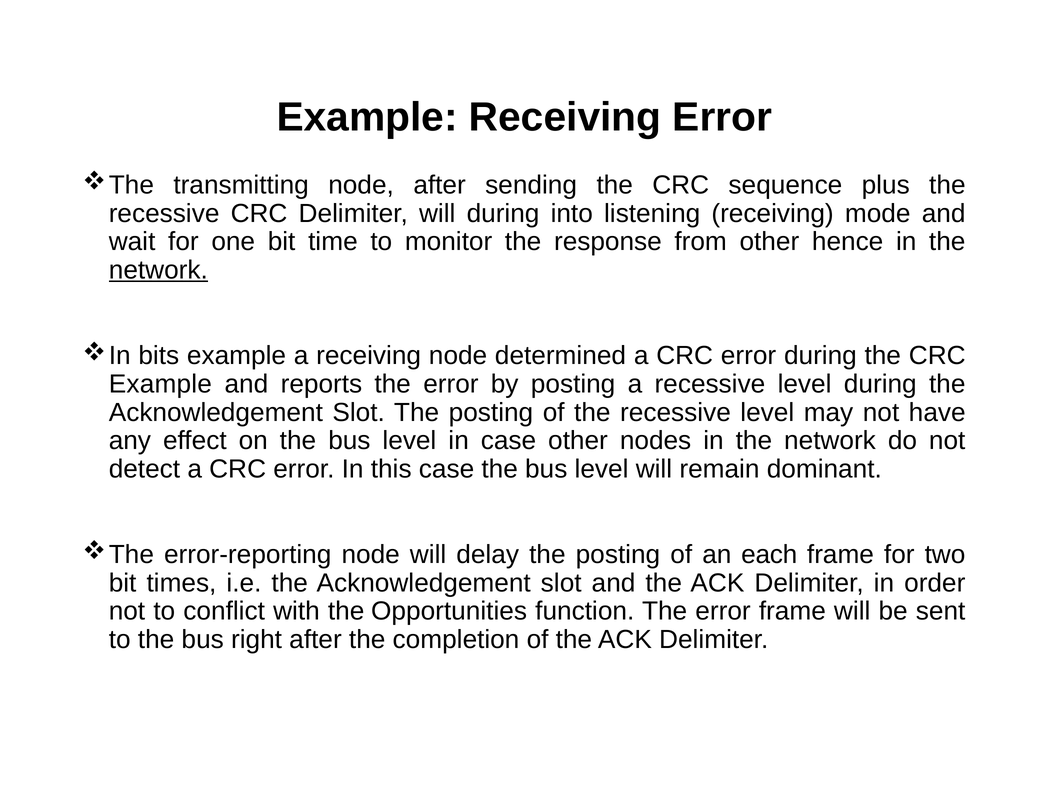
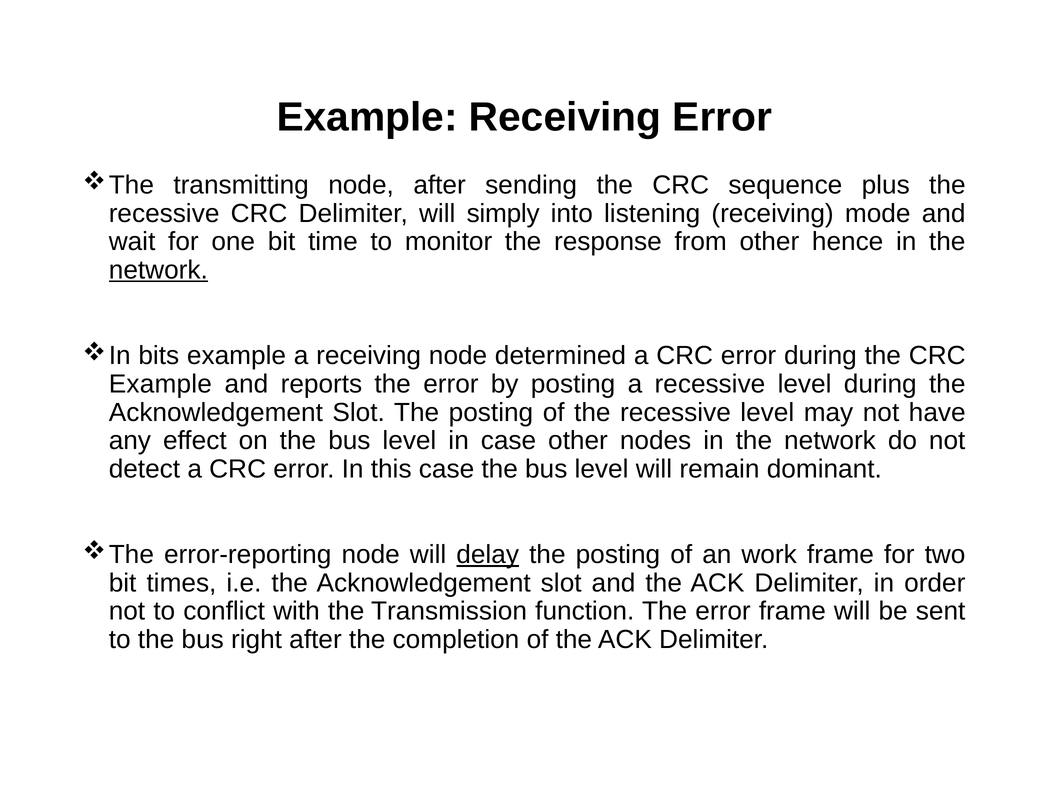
will during: during -> simply
delay underline: none -> present
each: each -> work
Opportunities: Opportunities -> Transmission
